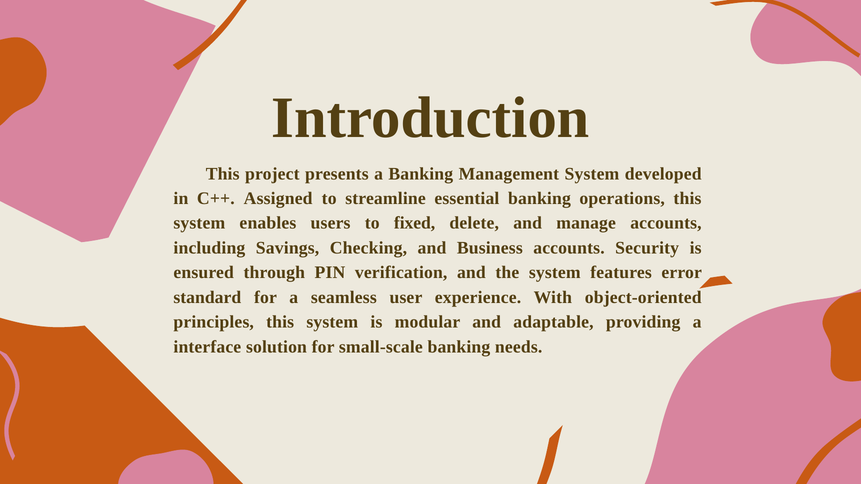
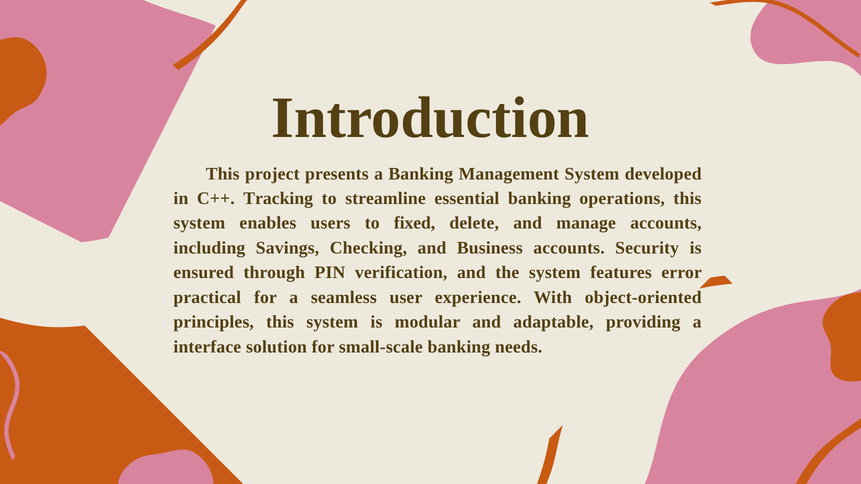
Assigned: Assigned -> Tracking
standard: standard -> practical
